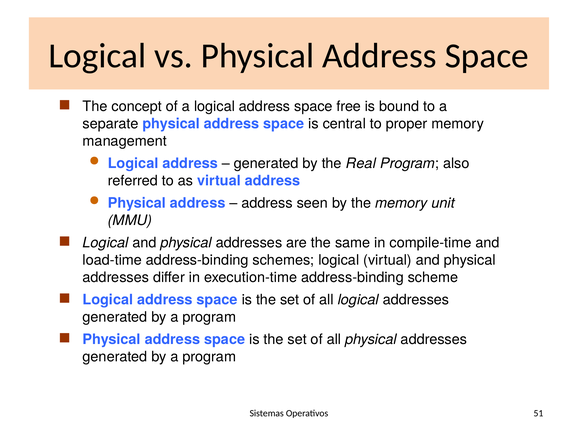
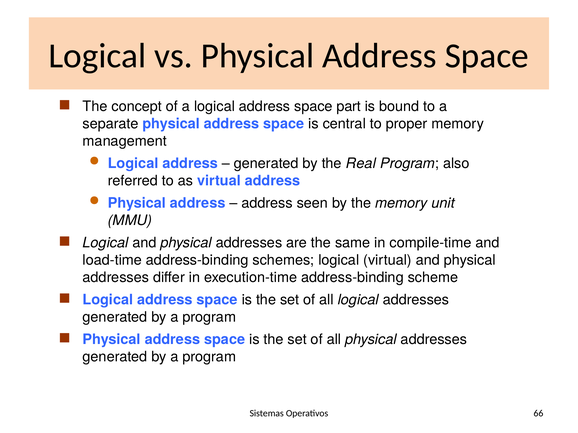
free: free -> part
51: 51 -> 66
